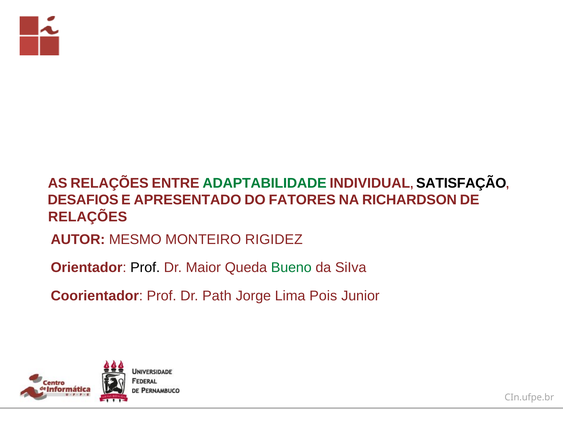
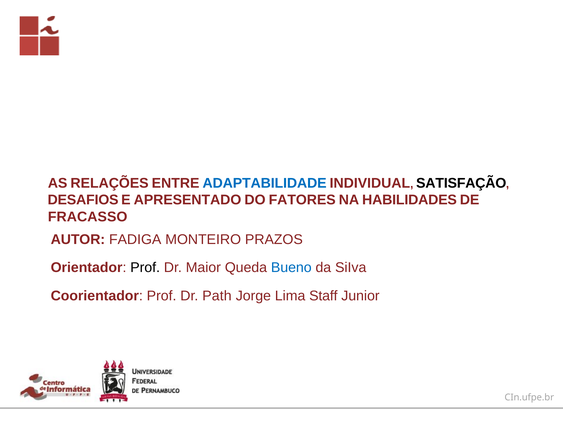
ADAPTABILIDADE colour: green -> blue
RICHARDSON: RICHARDSON -> HABILIDADES
RELAÇÕES at (88, 217): RELAÇÕES -> FRACASSO
MESMO: MESMO -> FADIGA
RIGIDEZ: RIGIDEZ -> PRAZOS
Bueno colour: green -> blue
Pois: Pois -> Staff
